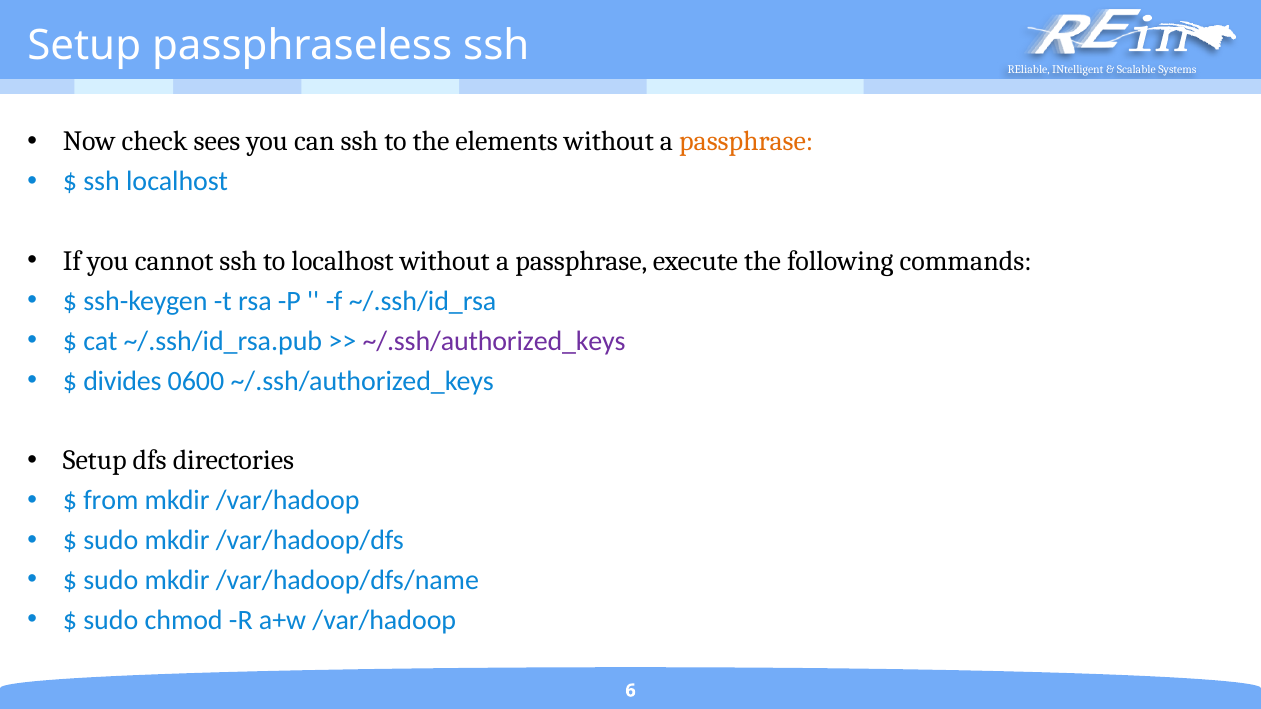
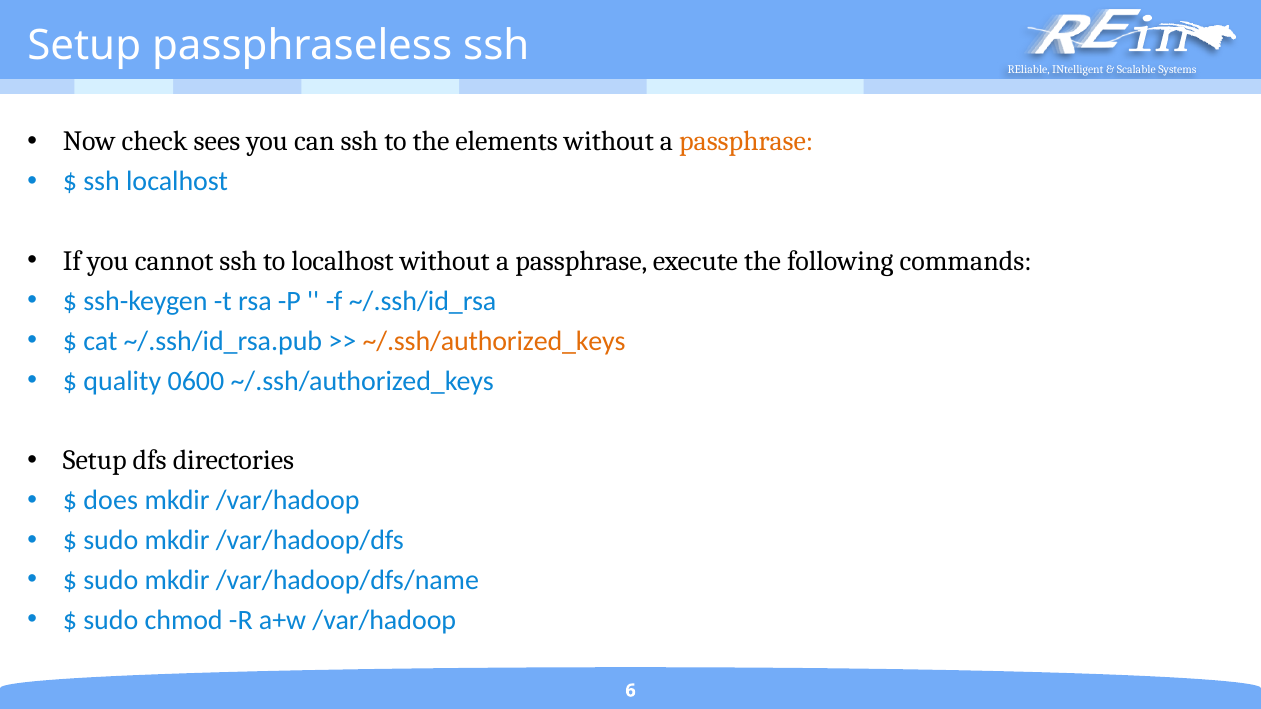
~/.ssh/authorized_keys at (494, 341) colour: purple -> orange
divides: divides -> quality
from: from -> does
